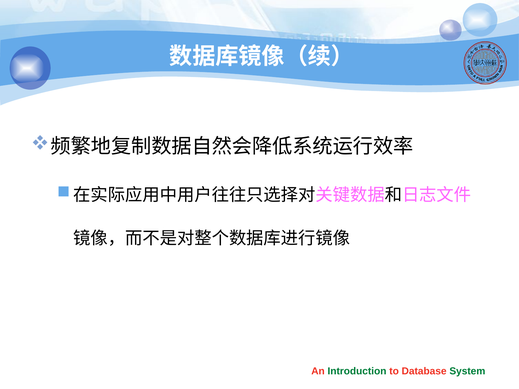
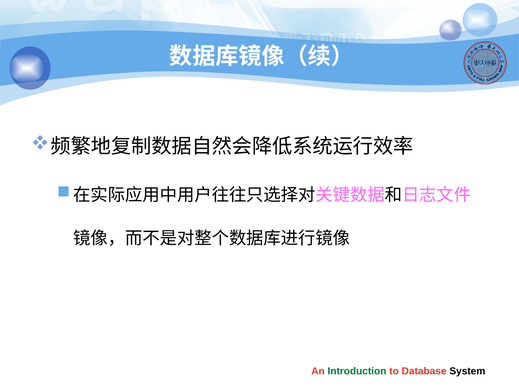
System colour: green -> black
